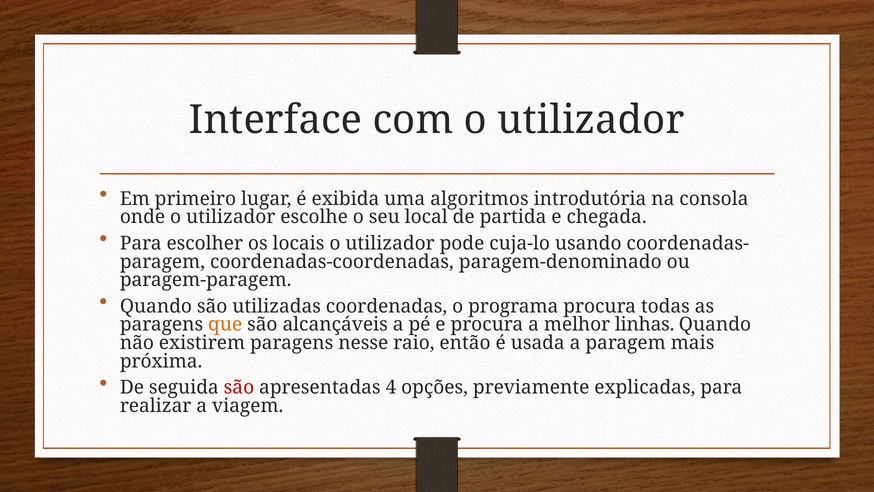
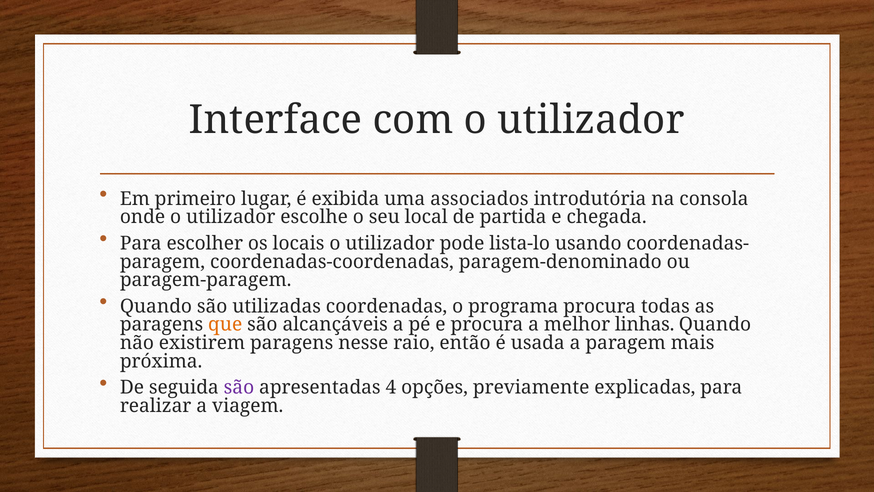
algoritmos: algoritmos -> associados
cuja-lo: cuja-lo -> lista-lo
são at (239, 387) colour: red -> purple
